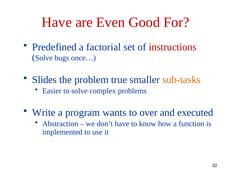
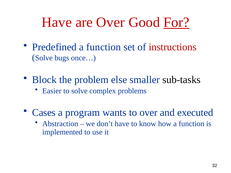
are Even: Even -> Over
For underline: none -> present
factorial at (104, 47): factorial -> function
Slides: Slides -> Block
true: true -> else
sub-tasks colour: orange -> black
Write: Write -> Cases
